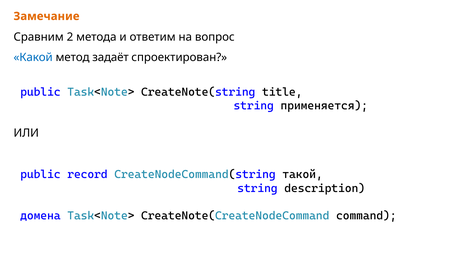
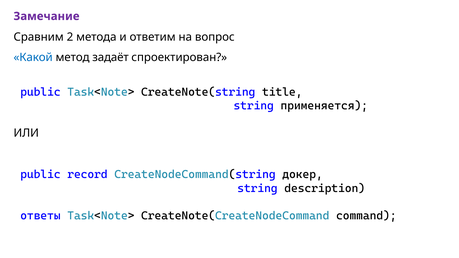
Замечание colour: orange -> purple
такой: такой -> докер
домена: домена -> ответы
